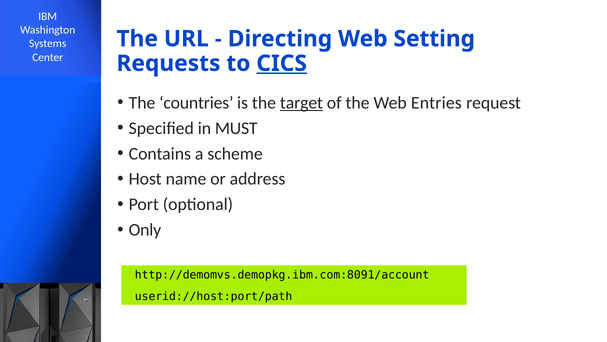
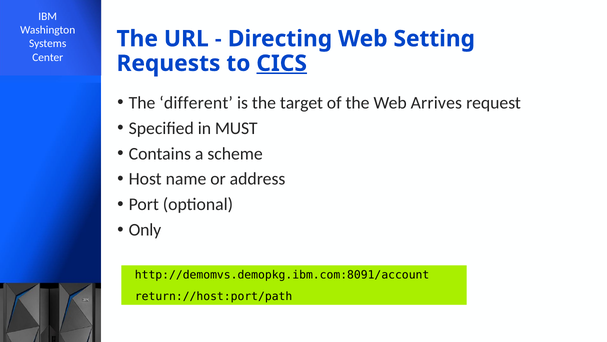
countries: countries -> different
target underline: present -> none
Entries: Entries -> Arrives
userid://host:port/path: userid://host:port/path -> return://host:port/path
